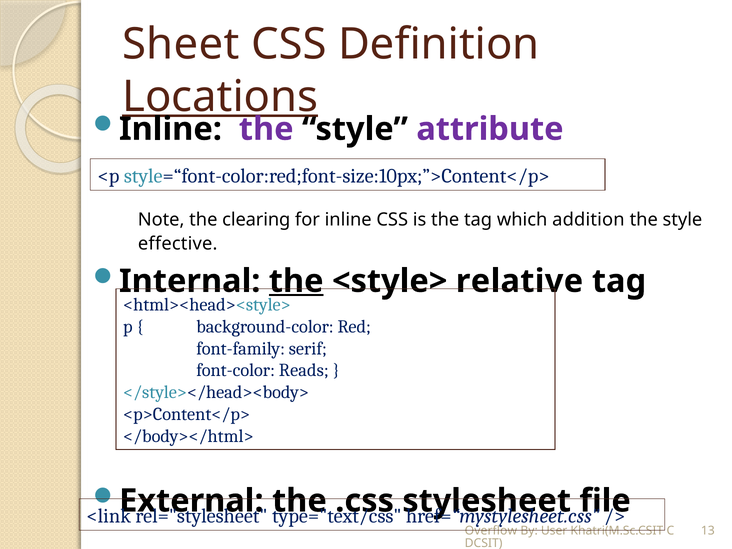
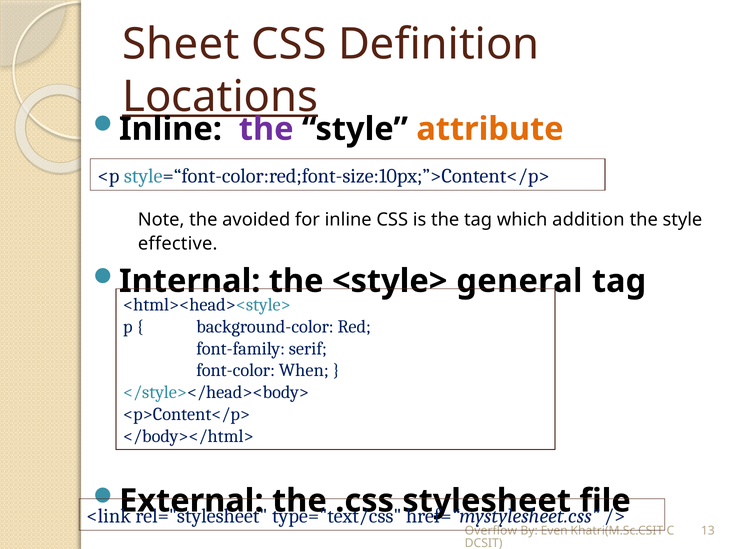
attribute colour: purple -> orange
clearing: clearing -> avoided
the at (296, 281) underline: present -> none
relative: relative -> general
Reads: Reads -> When
User: User -> Even
